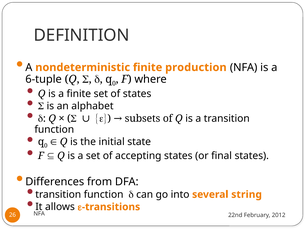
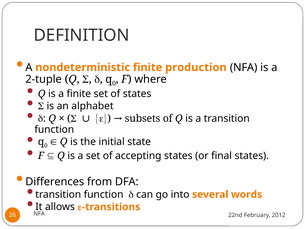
6-tuple: 6-tuple -> 2-tuple
string: string -> words
